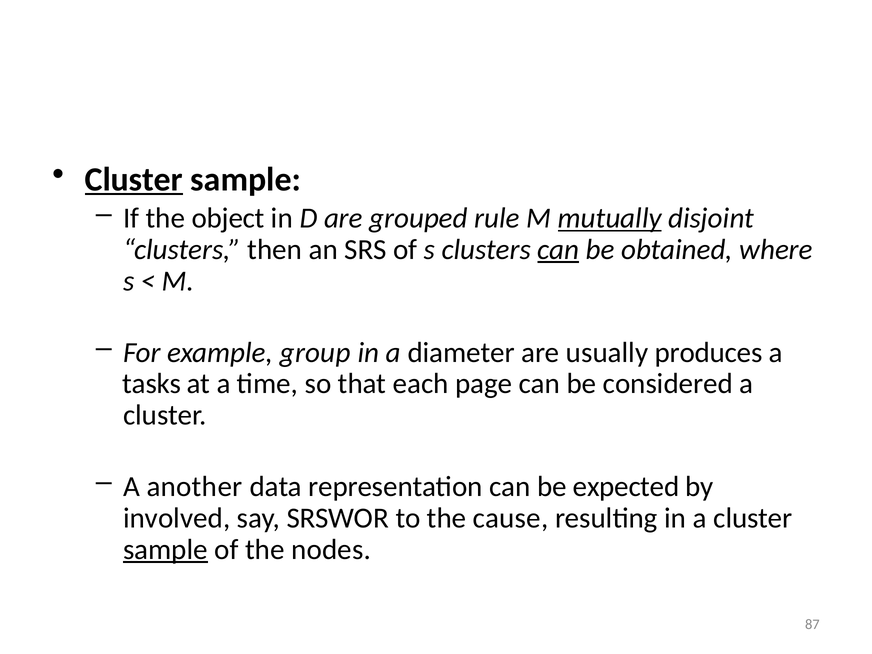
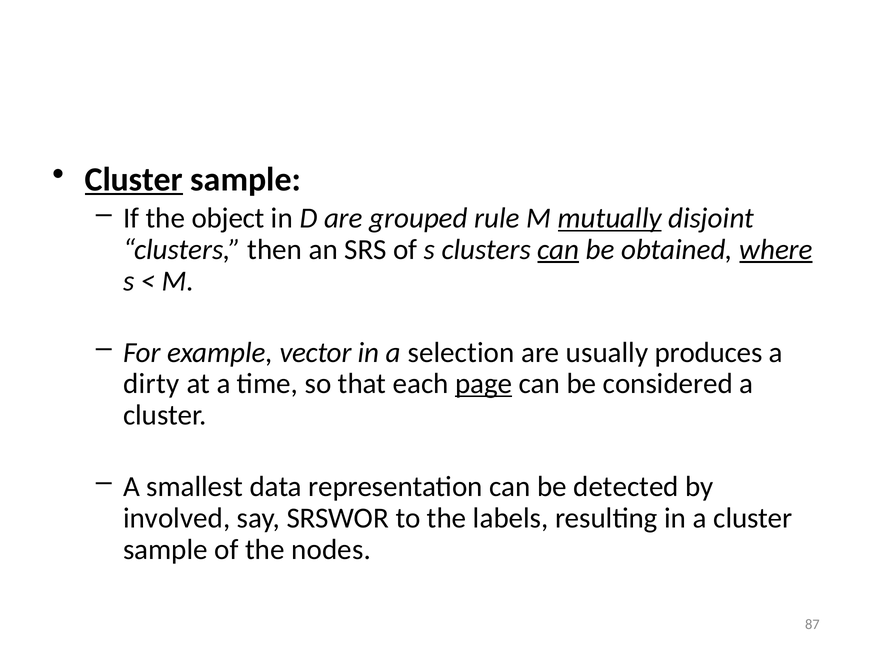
where underline: none -> present
group: group -> vector
diameter: diameter -> selection
tasks: tasks -> dirty
page underline: none -> present
another: another -> smallest
expected: expected -> detected
cause: cause -> labels
sample at (165, 549) underline: present -> none
